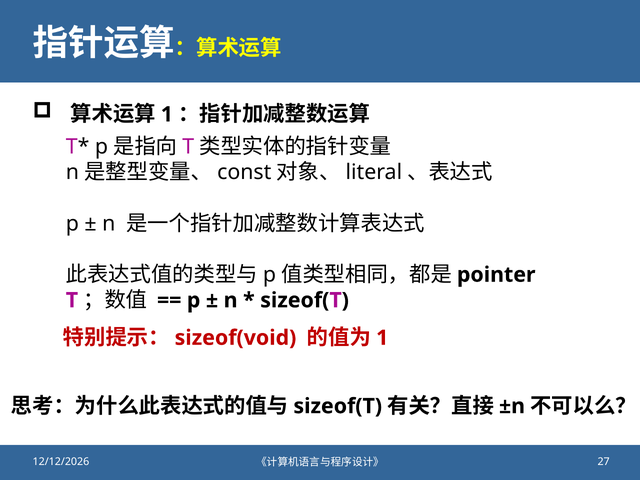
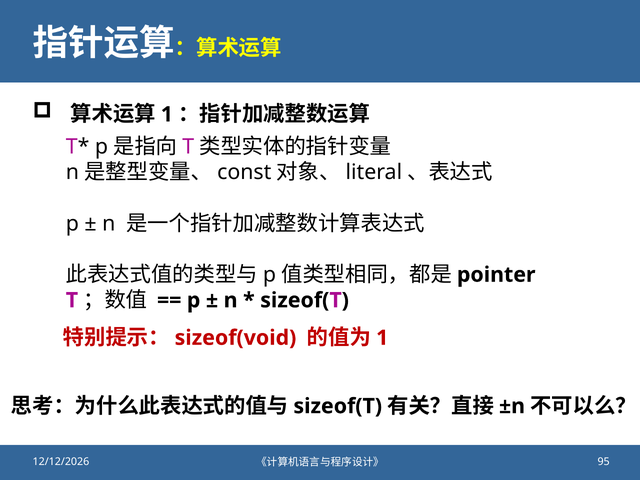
27: 27 -> 95
